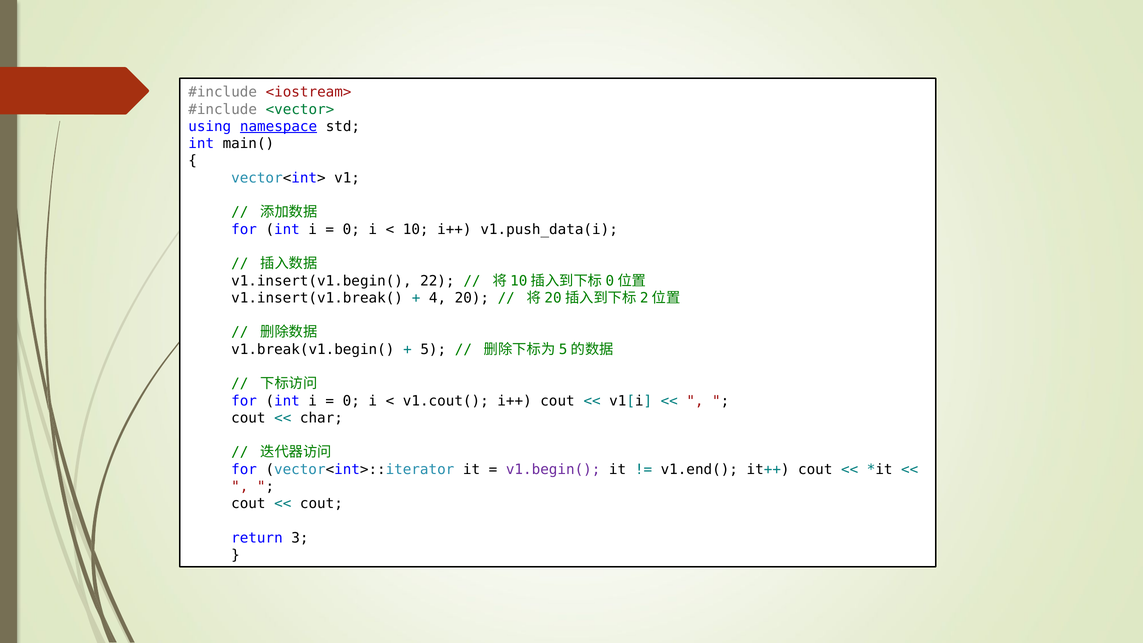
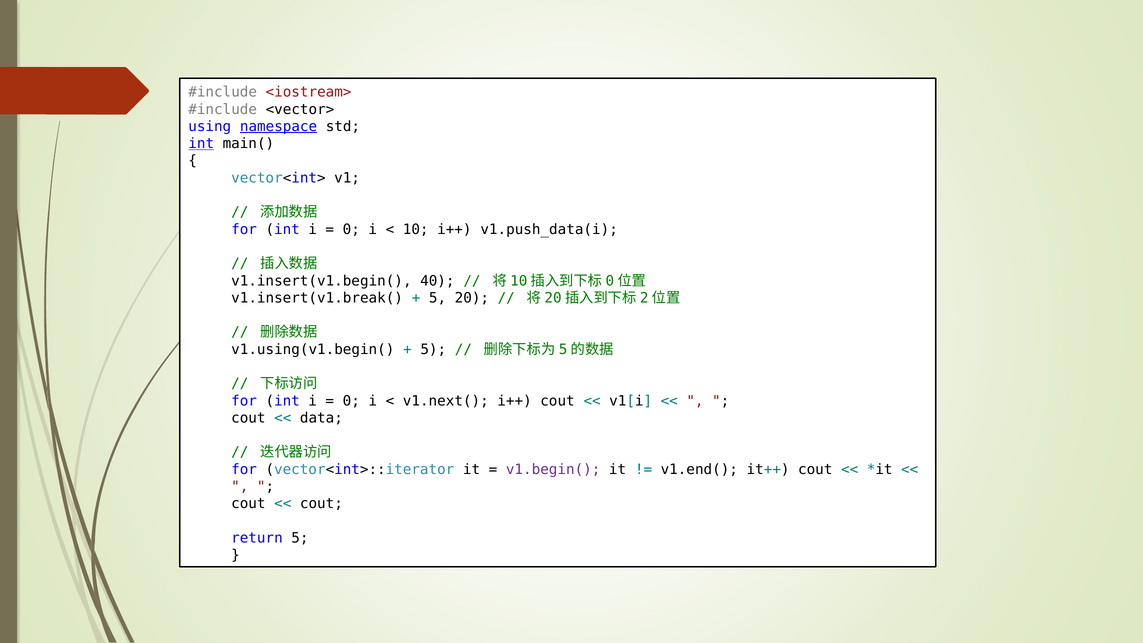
<vector> colour: green -> black
int at (201, 144) underline: none -> present
22: 22 -> 40
4 at (438, 298): 4 -> 5
v1.break(v1.begin(: v1.break(v1.begin( -> v1.using(v1.begin(
v1.cout(: v1.cout( -> v1.next(
char: char -> data
return 3: 3 -> 5
